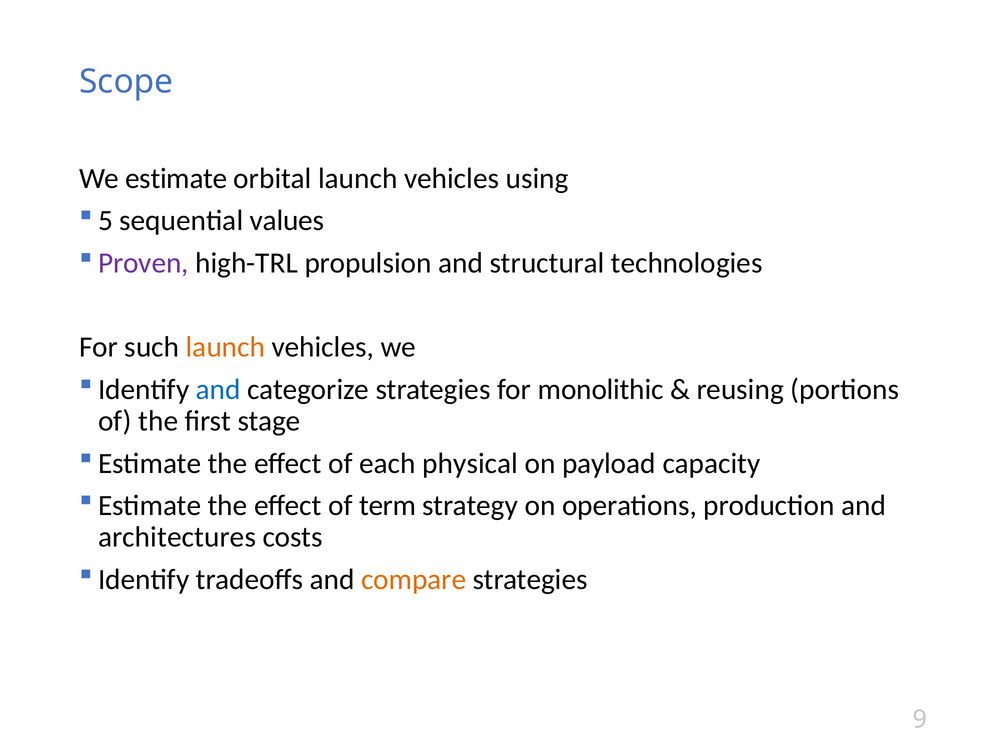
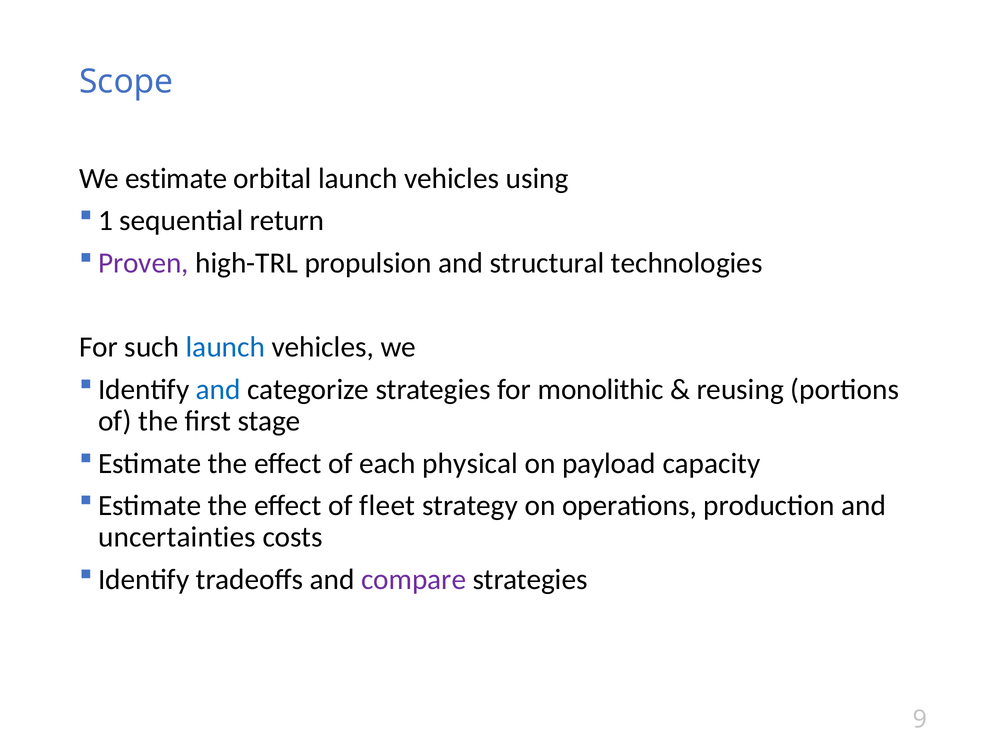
5: 5 -> 1
values: values -> return
launch at (225, 347) colour: orange -> blue
term: term -> fleet
architectures: architectures -> uncertainties
compare colour: orange -> purple
